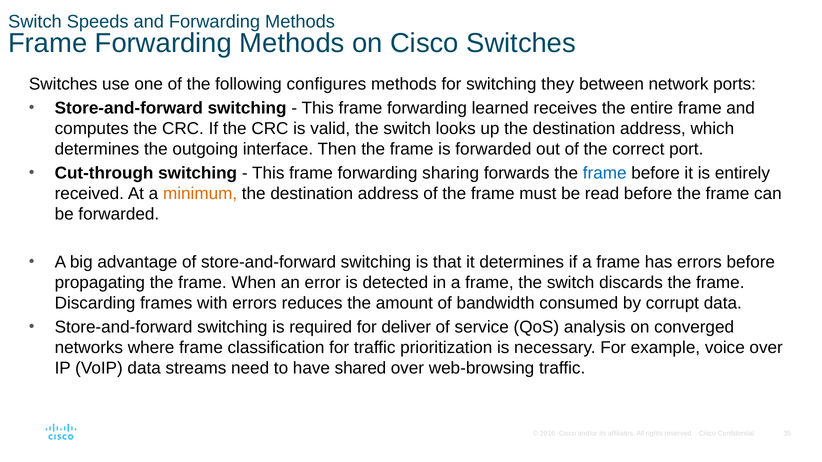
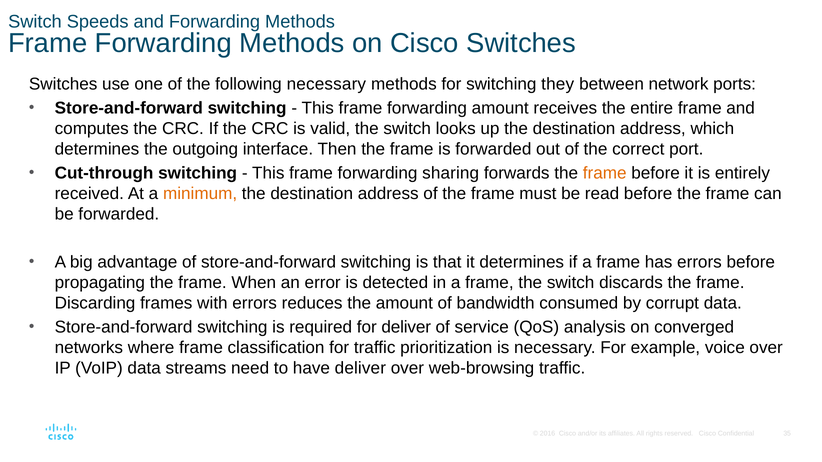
following configures: configures -> necessary
forwarding learned: learned -> amount
frame at (605, 173) colour: blue -> orange
have shared: shared -> deliver
